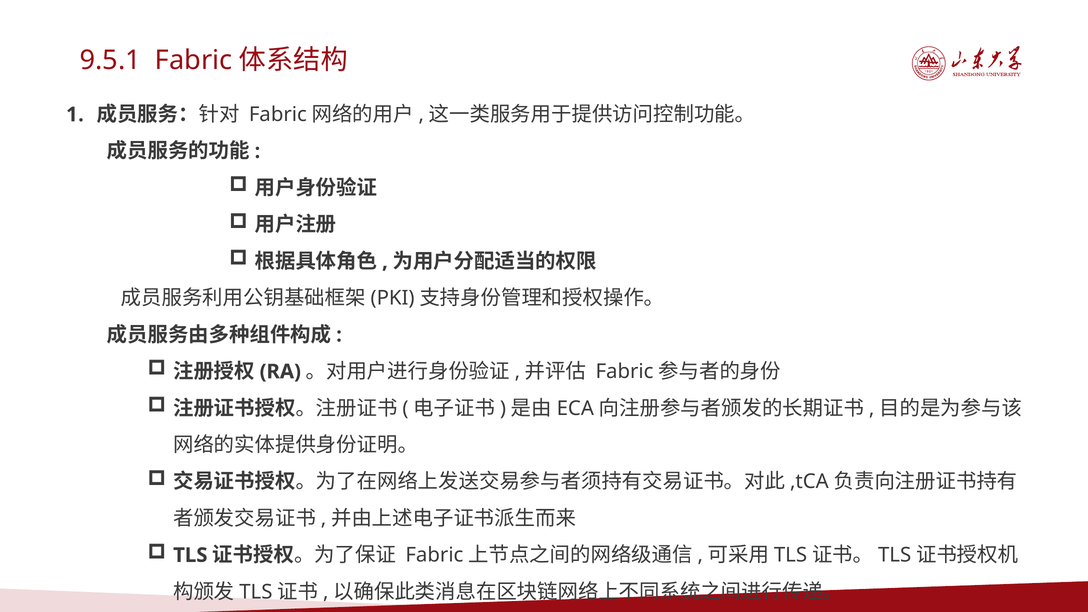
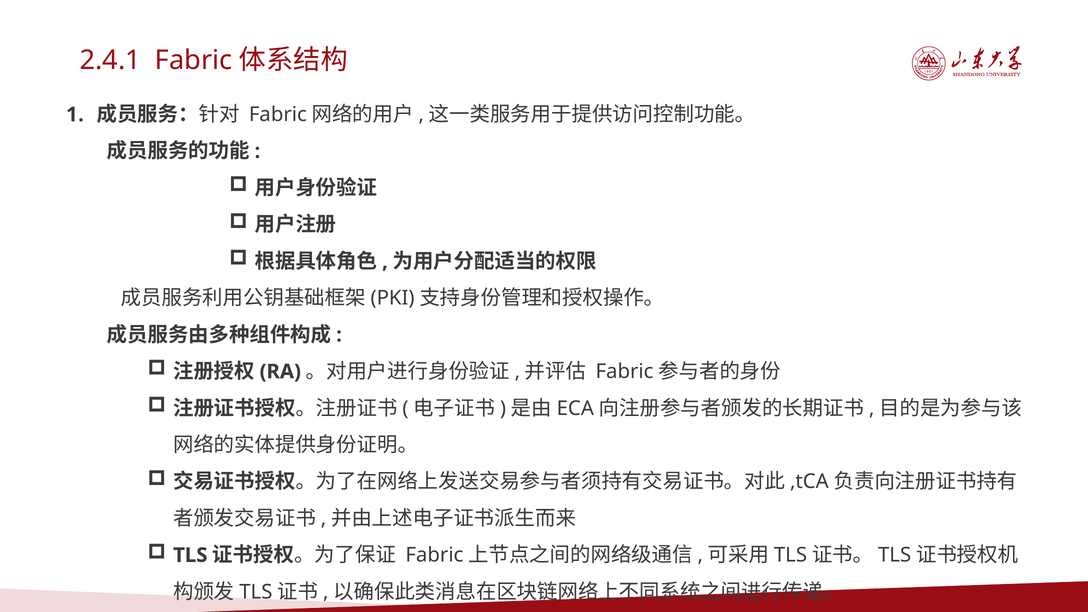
9.5.1: 9.5.1 -> 2.4.1
